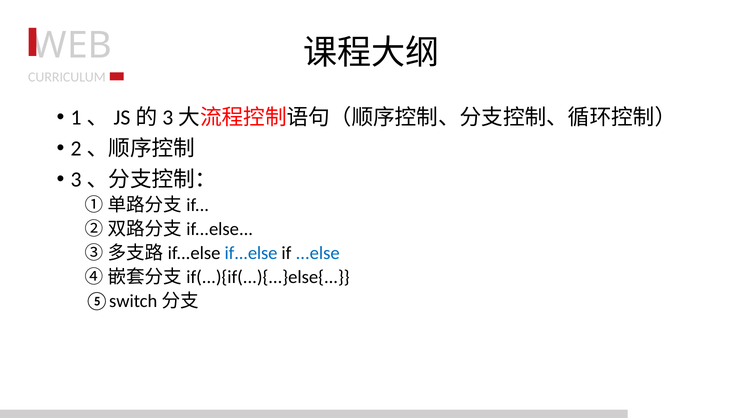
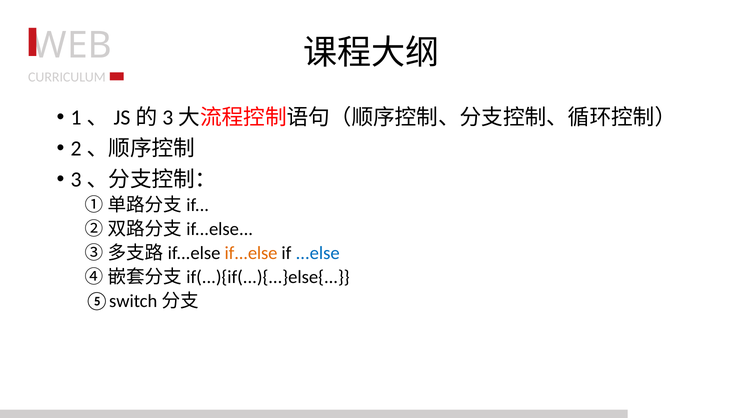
if...else colour: blue -> orange
